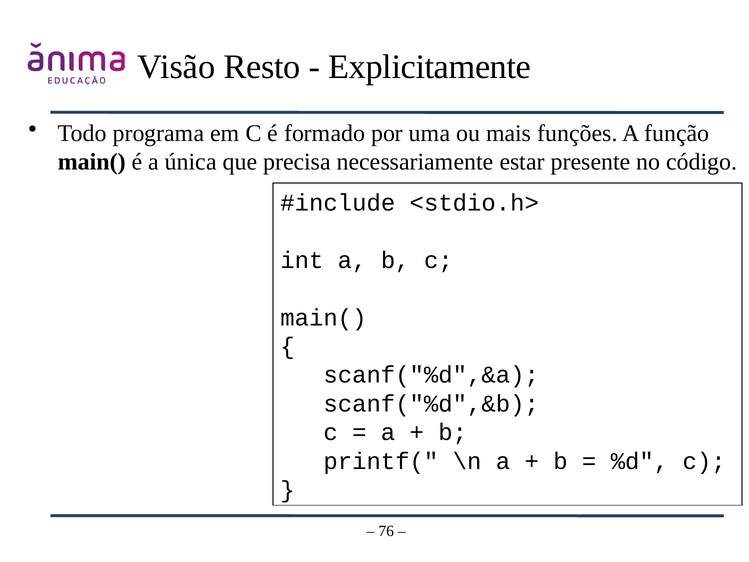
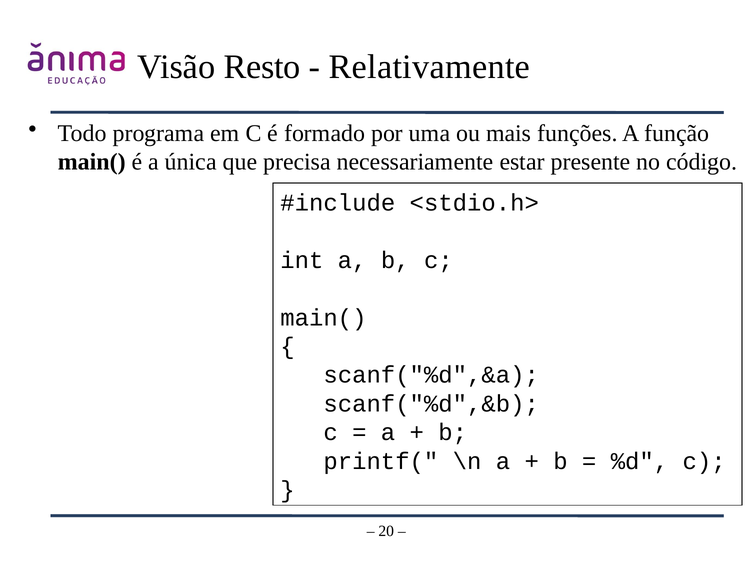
Explicitamente: Explicitamente -> Relativamente
76: 76 -> 20
